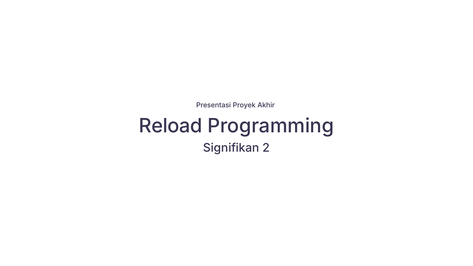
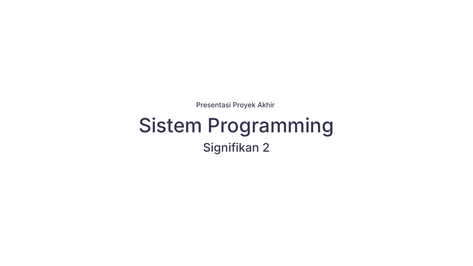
Reload: Reload -> Sistem
